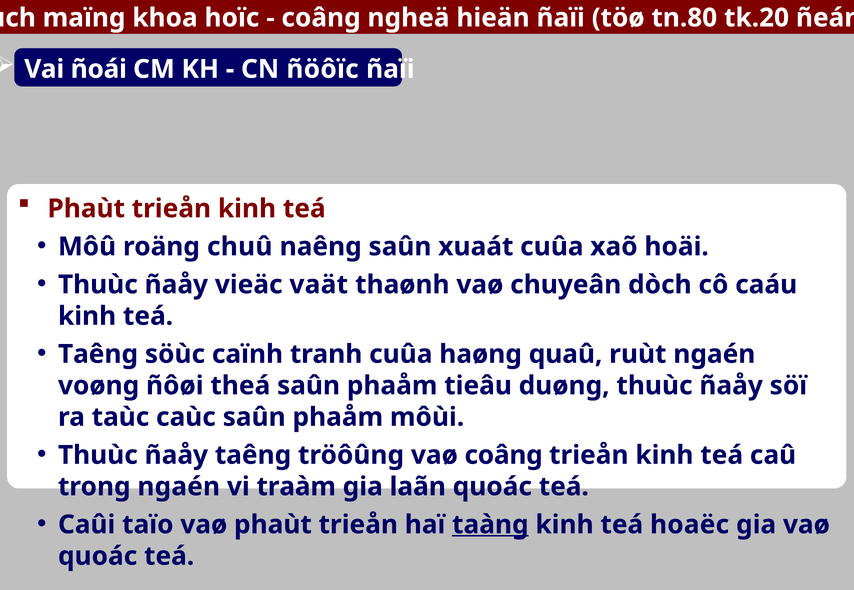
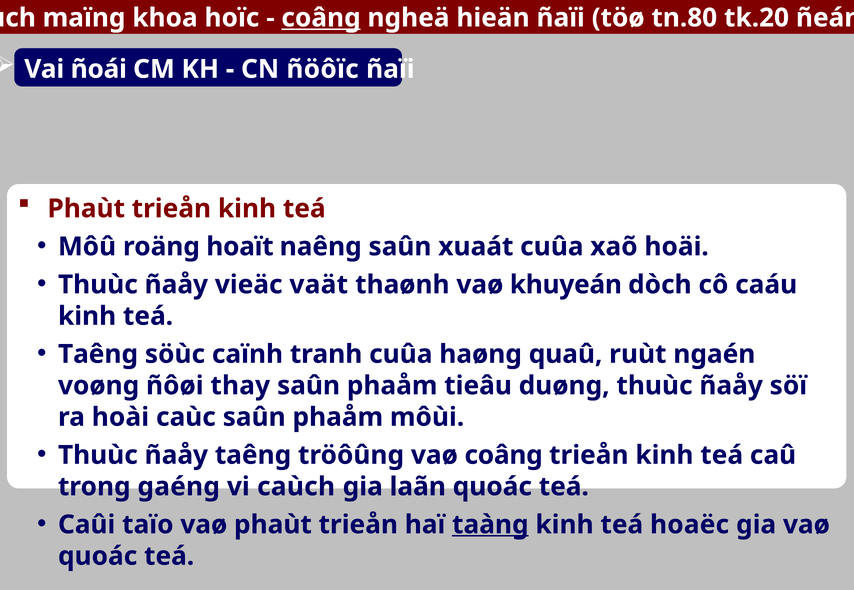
coâng at (321, 18) underline: none -> present
chuû: chuû -> hoaït
chuyeân: chuyeân -> khuyeán
theá: theá -> thay
taùc: taùc -> hoài
trong ngaén: ngaén -> gaéng
vi traàm: traàm -> caùch
